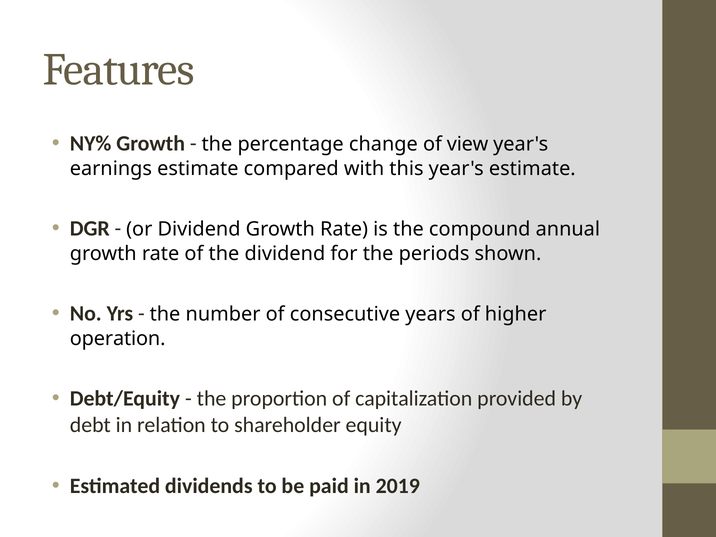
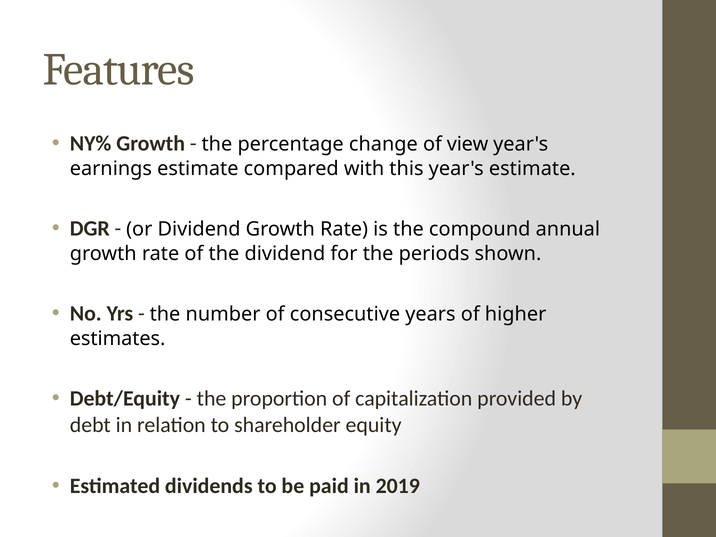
operation: operation -> estimates
